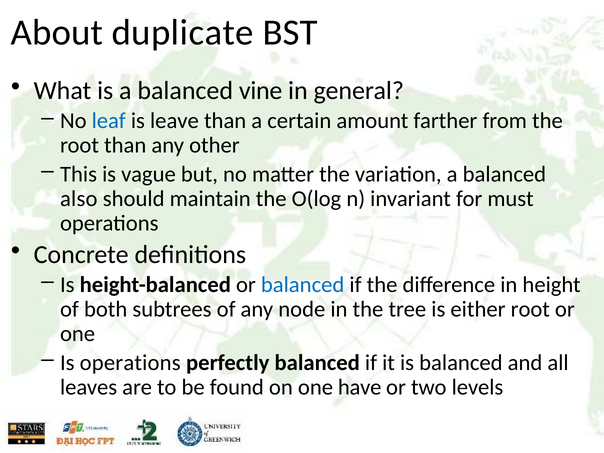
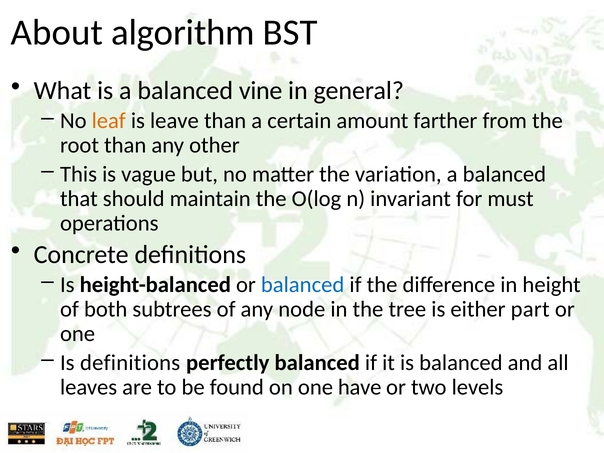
duplicate: duplicate -> algorithm
leaf colour: blue -> orange
also: also -> that
either root: root -> part
Is operations: operations -> definitions
